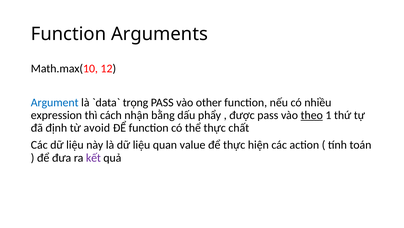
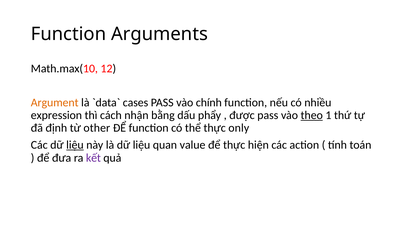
Argument colour: blue -> orange
trọng: trọng -> cases
other: other -> chính
avoid: avoid -> other
chất: chất -> only
liệu at (75, 145) underline: none -> present
